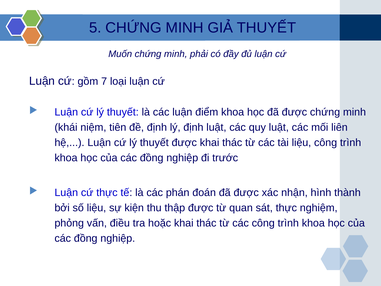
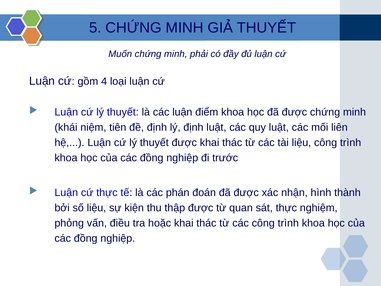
7: 7 -> 4
